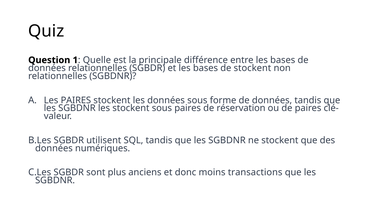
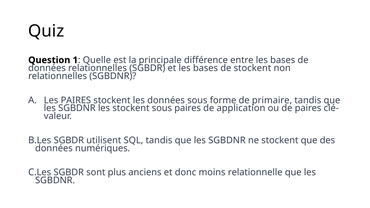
forme de données: données -> primaire
réservation: réservation -> application
transactions: transactions -> relationnelle
